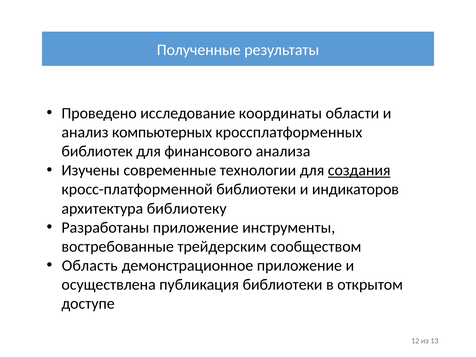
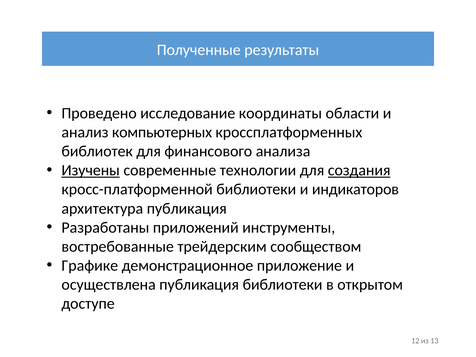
Изучены underline: none -> present
архитектура библиотеку: библиотеку -> публикация
Разработаны приложение: приложение -> приложений
Область: Область -> Графике
